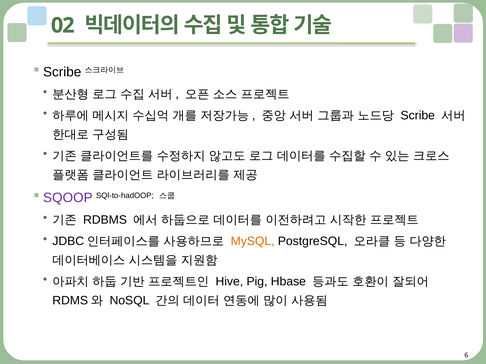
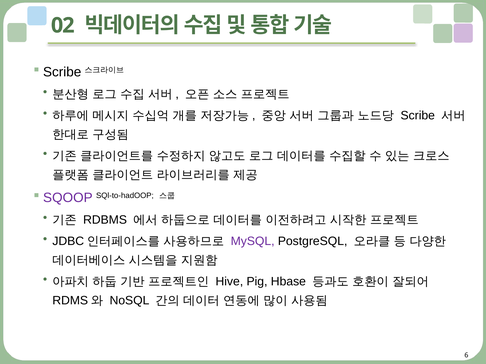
MySQL colour: orange -> purple
